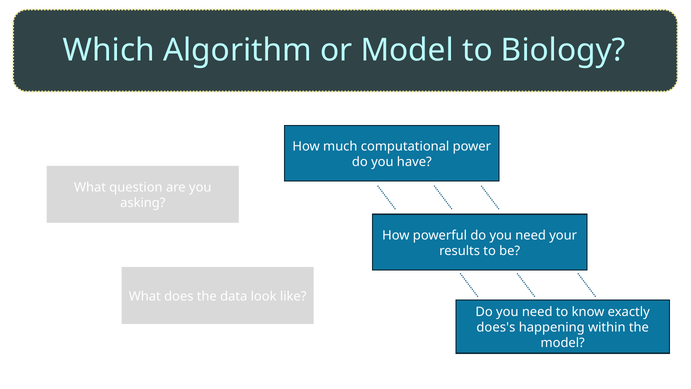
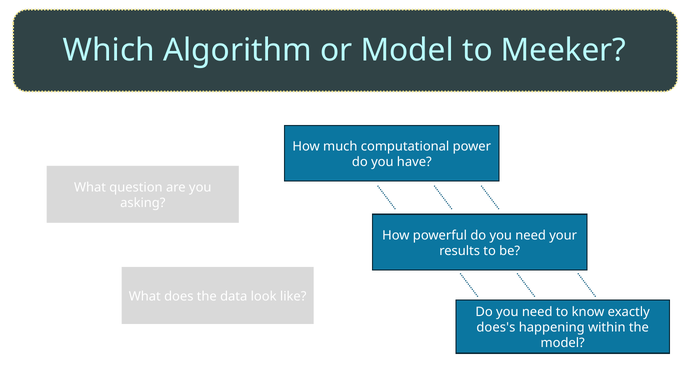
Biology: Biology -> Meeker
